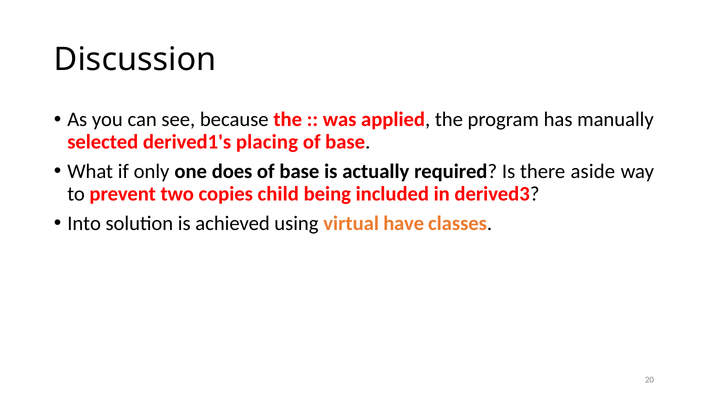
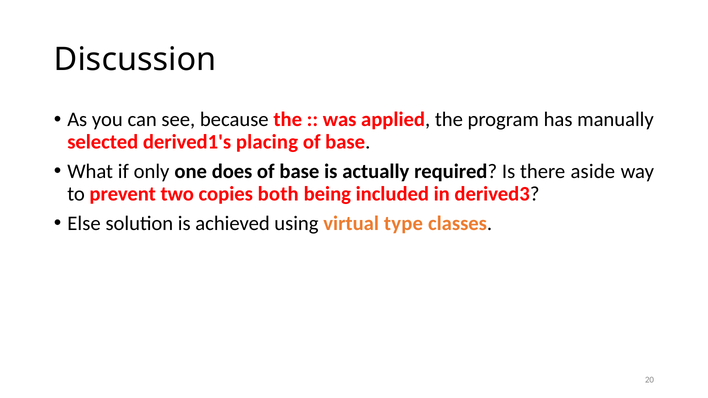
child: child -> both
Into: Into -> Else
have: have -> type
